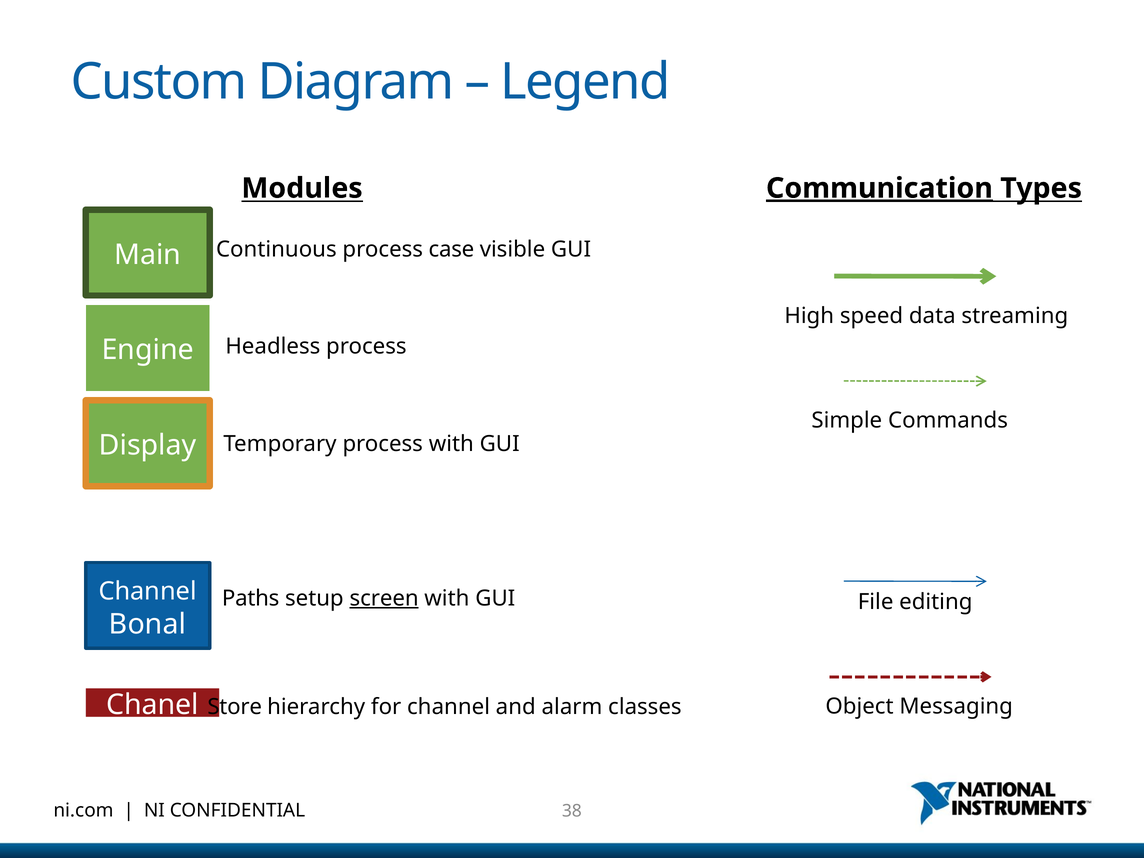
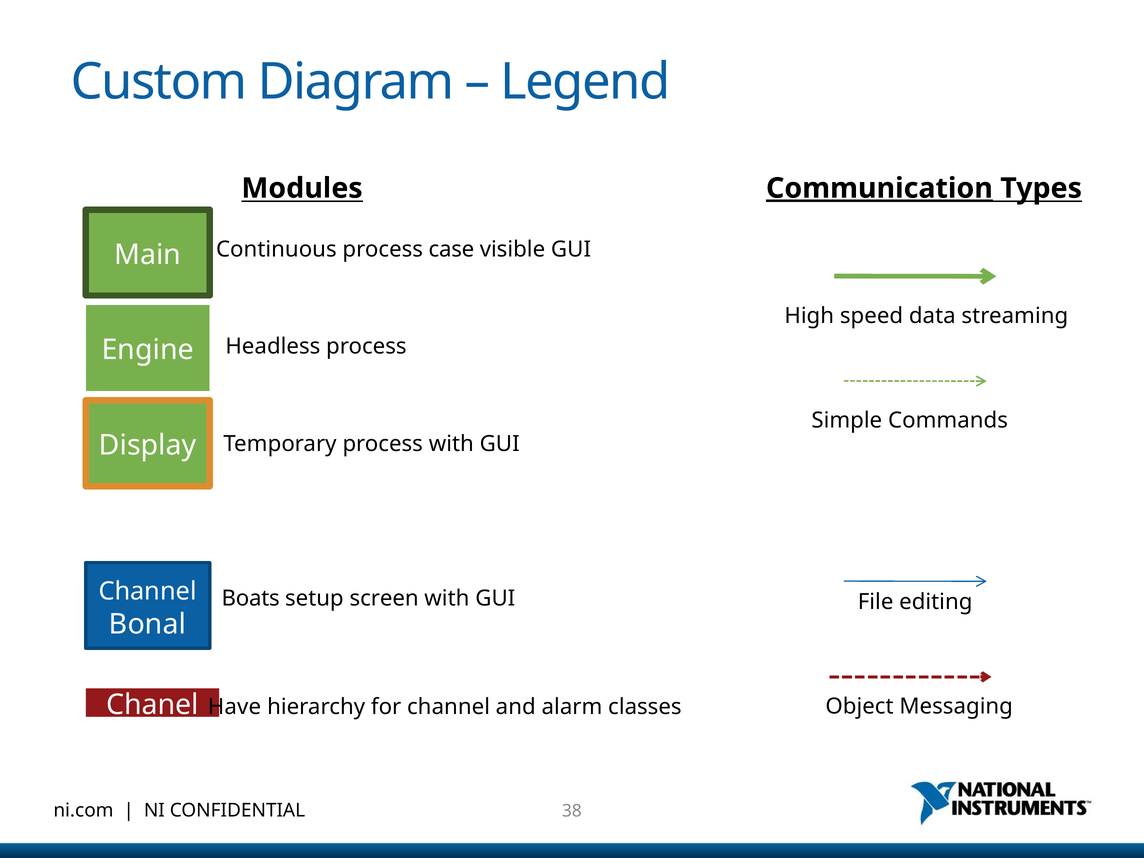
Paths: Paths -> Boats
screen underline: present -> none
Store: Store -> Have
